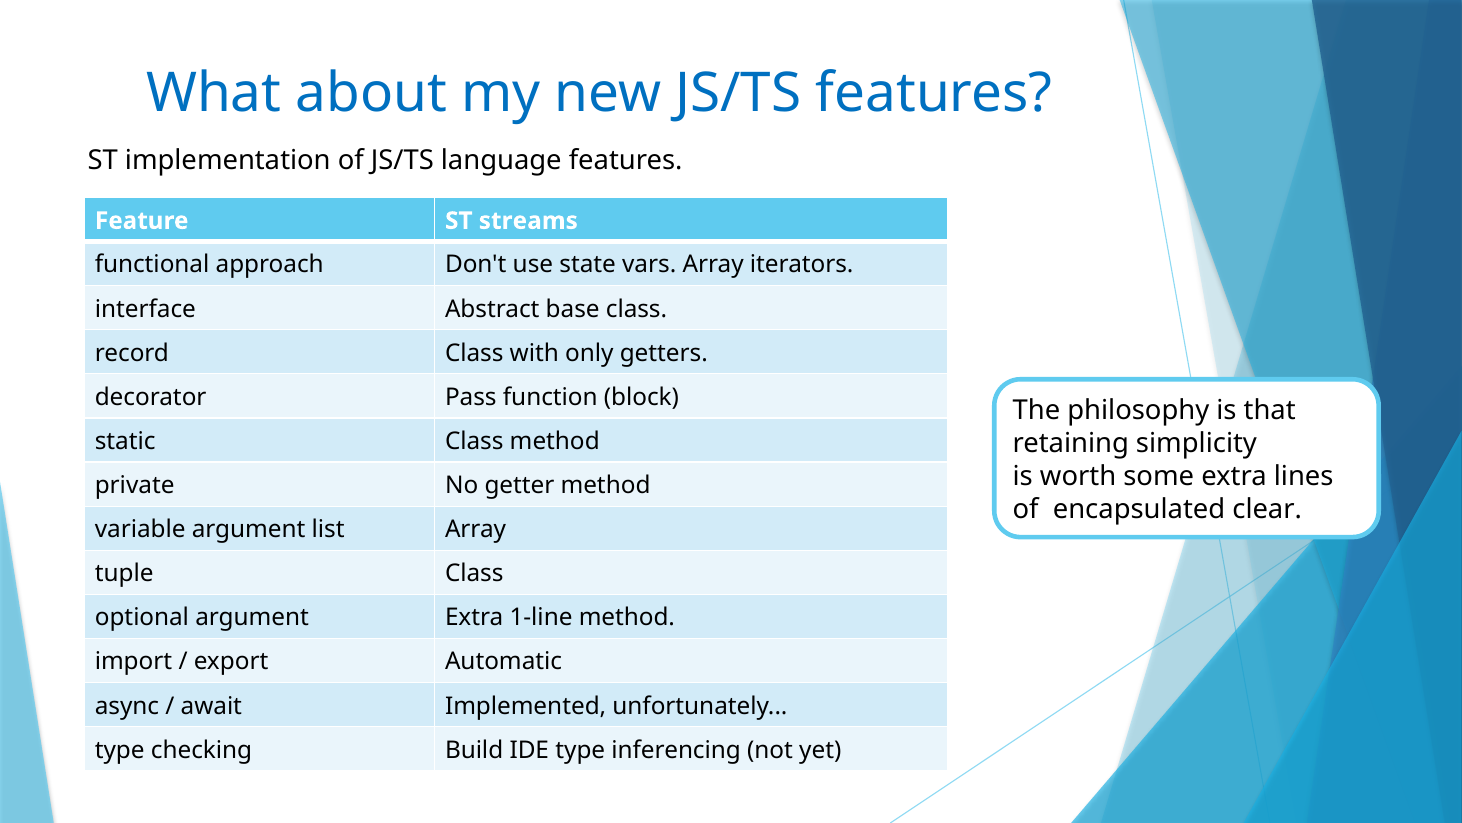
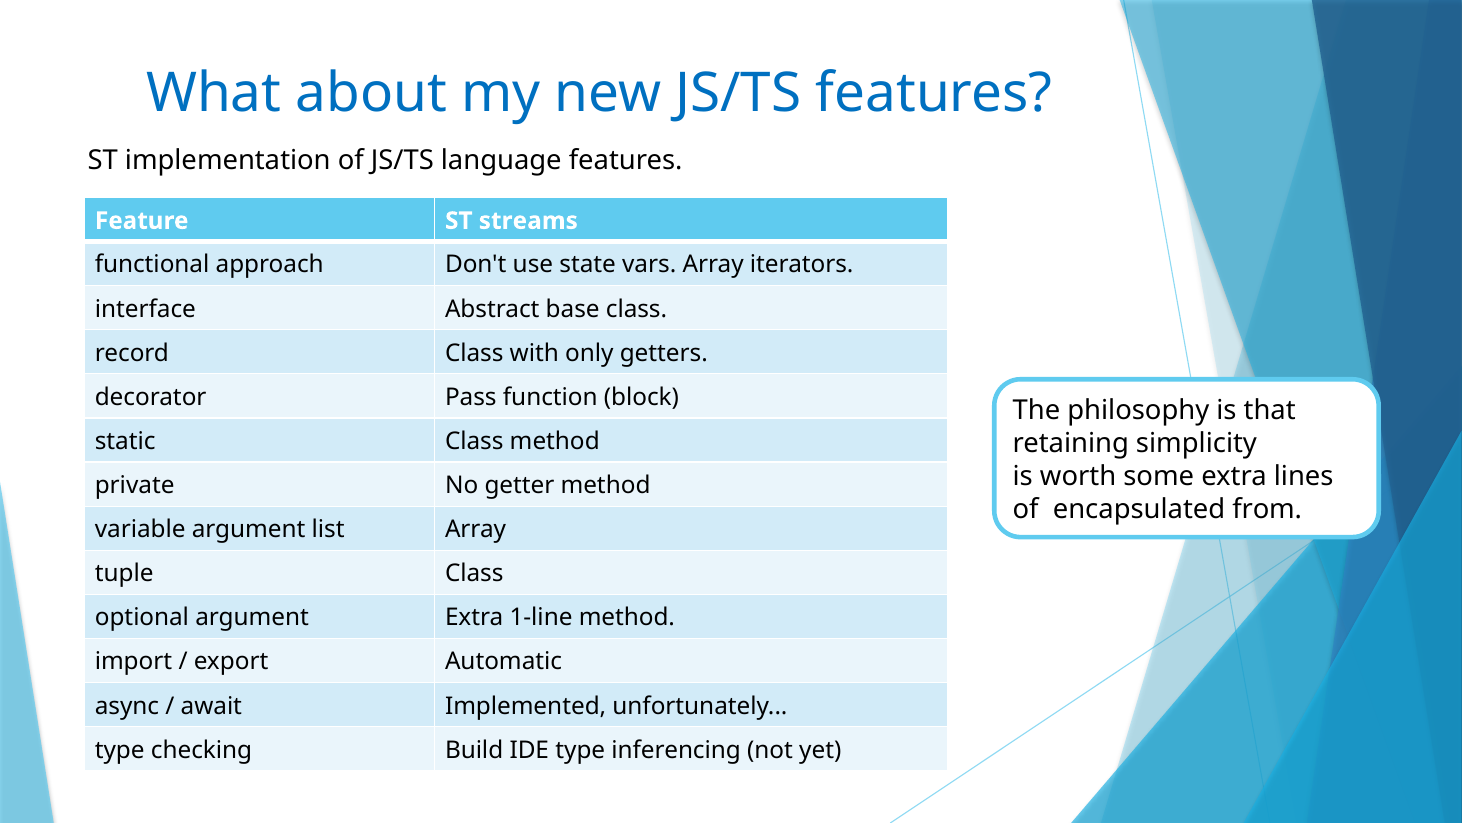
clear: clear -> from
